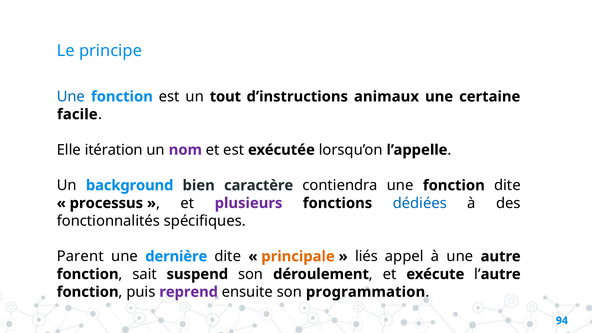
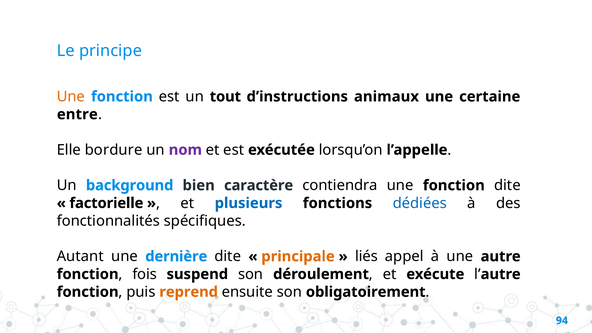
Une at (71, 97) colour: blue -> orange
facile: facile -> entre
itération: itération -> bordure
processus: processus -> factorielle
plusieurs colour: purple -> blue
Parent: Parent -> Autant
sait: sait -> fois
reprend colour: purple -> orange
programmation: programmation -> obligatoirement
